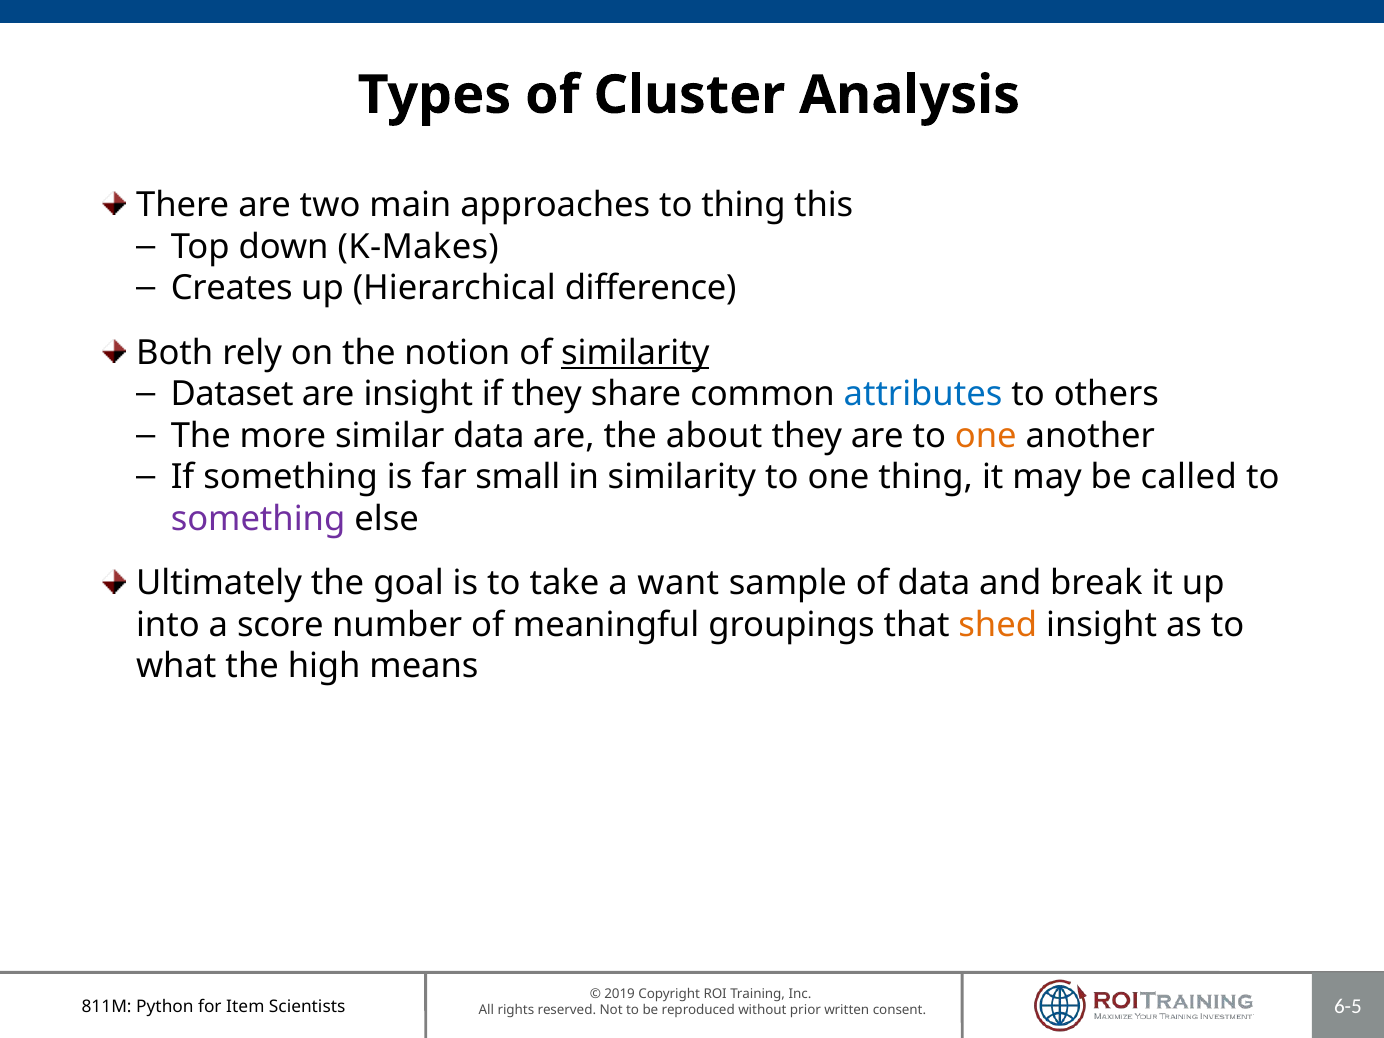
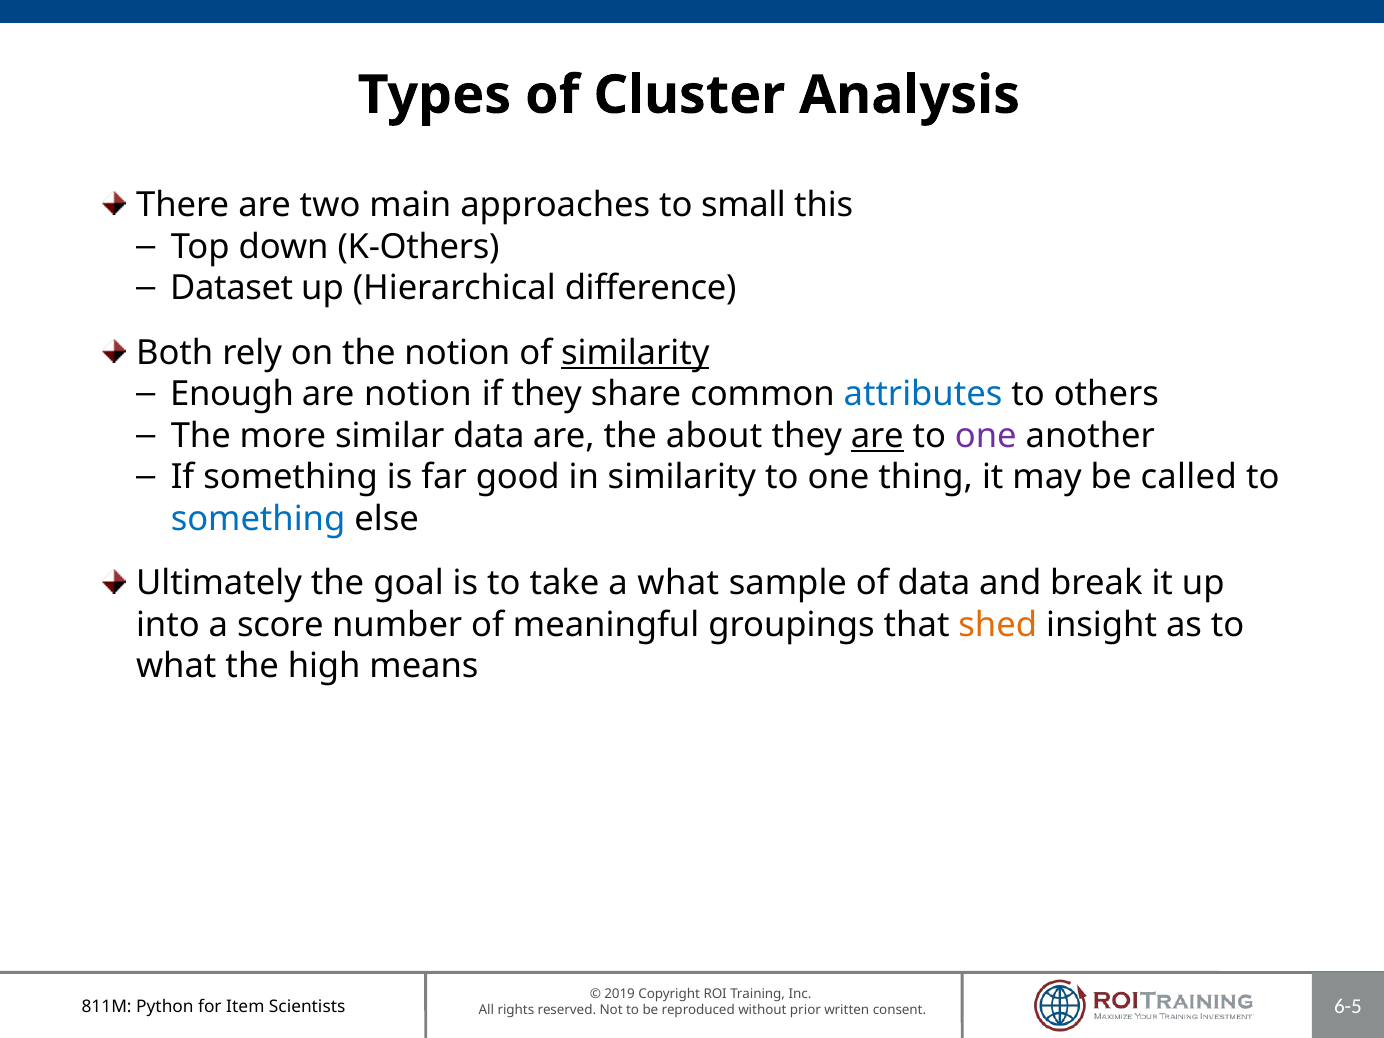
to thing: thing -> small
K-Makes: K-Makes -> K-Others
Creates: Creates -> Dataset
Dataset: Dataset -> Enough
are insight: insight -> notion
are at (877, 436) underline: none -> present
one at (986, 436) colour: orange -> purple
small: small -> good
something at (258, 519) colour: purple -> blue
a want: want -> what
